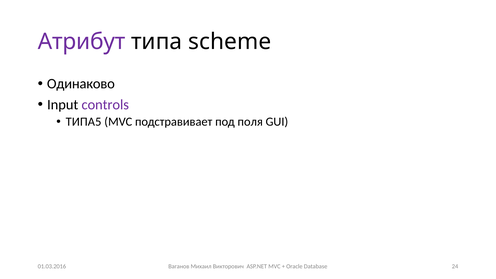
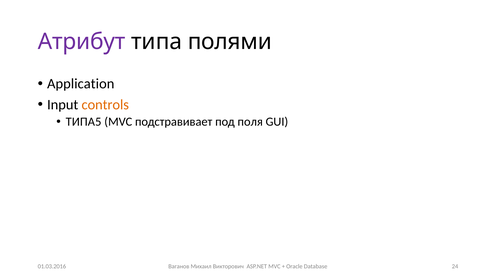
scheme: scheme -> полями
Одинаково: Одинаково -> Application
controls colour: purple -> orange
